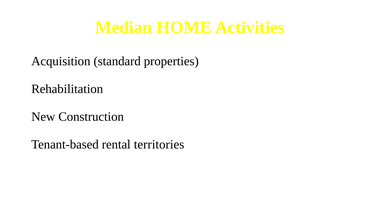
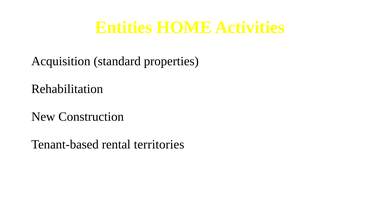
Median: Median -> Entities
